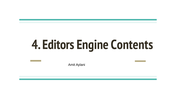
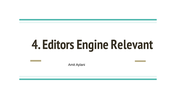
Contents: Contents -> Relevant
